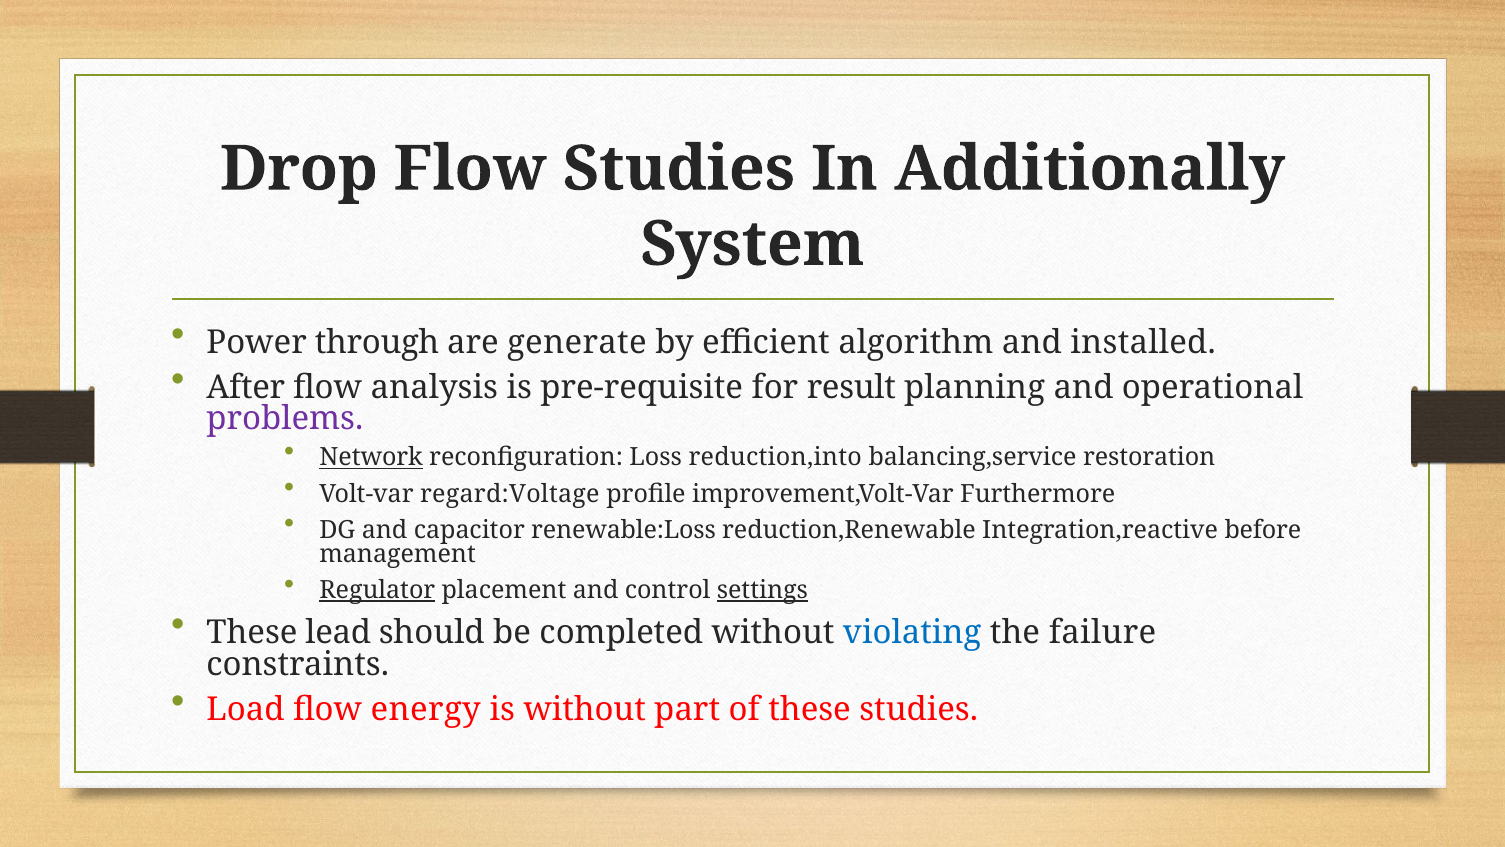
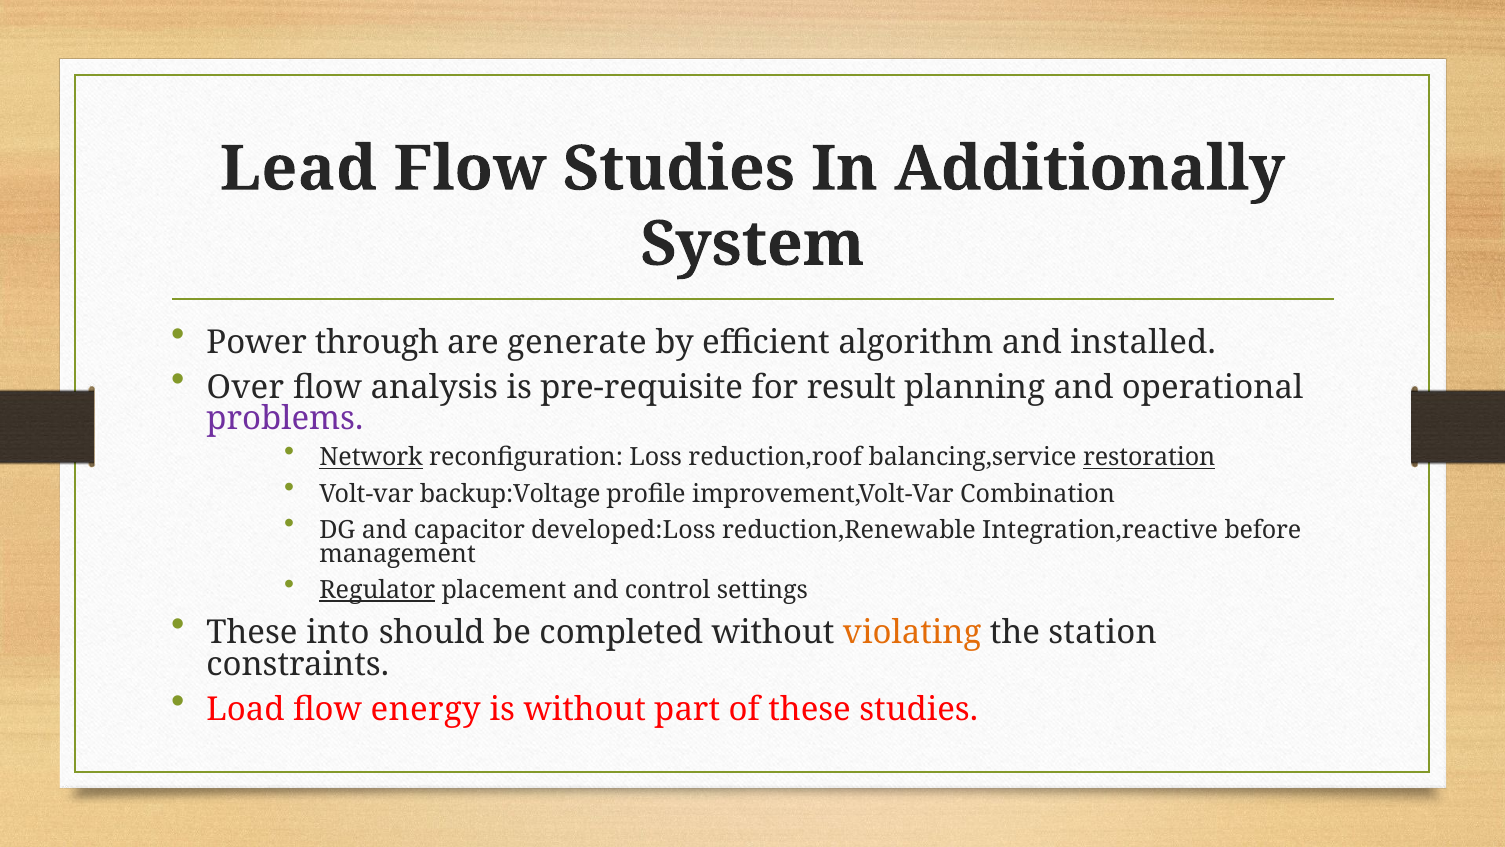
Drop: Drop -> Lead
After: After -> Over
reduction,into: reduction,into -> reduction,roof
restoration underline: none -> present
regard:Voltage: regard:Voltage -> backup:Voltage
Furthermore: Furthermore -> Combination
renewable:Loss: renewable:Loss -> developed:Loss
settings underline: present -> none
lead: lead -> into
violating colour: blue -> orange
failure: failure -> station
